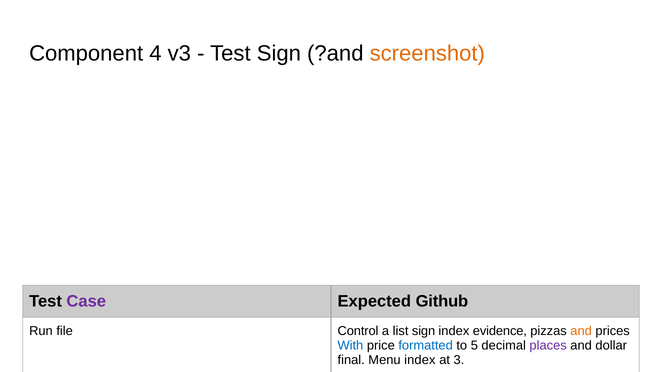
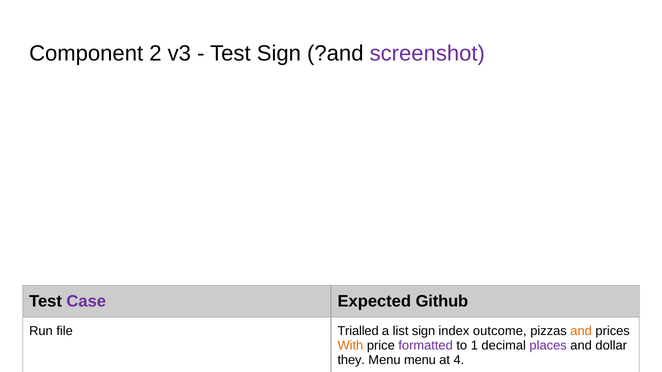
4: 4 -> 2
screenshot colour: orange -> purple
Control: Control -> Trialled
evidence: evidence -> outcome
With colour: blue -> orange
formatted colour: blue -> purple
5: 5 -> 1
final: final -> they
Menu index: index -> menu
3: 3 -> 4
